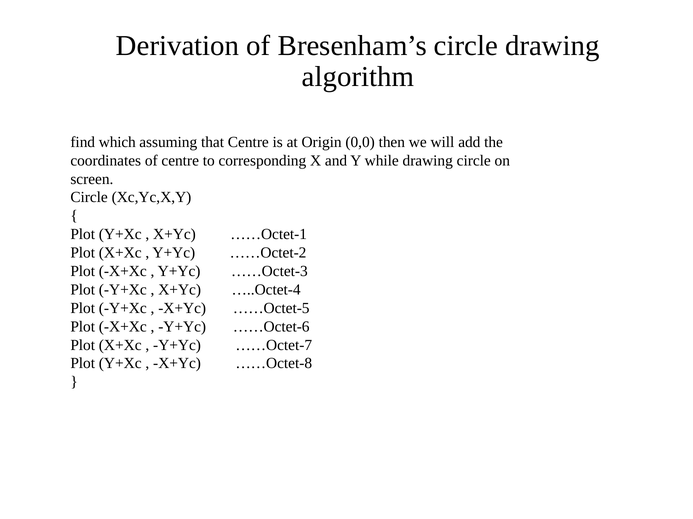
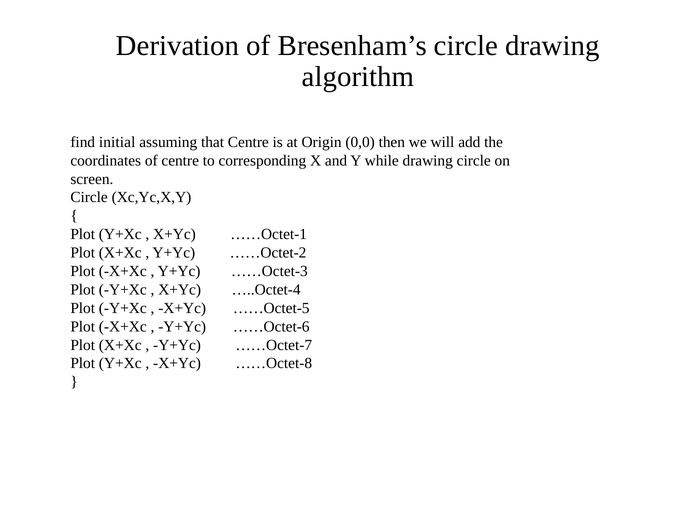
which: which -> initial
